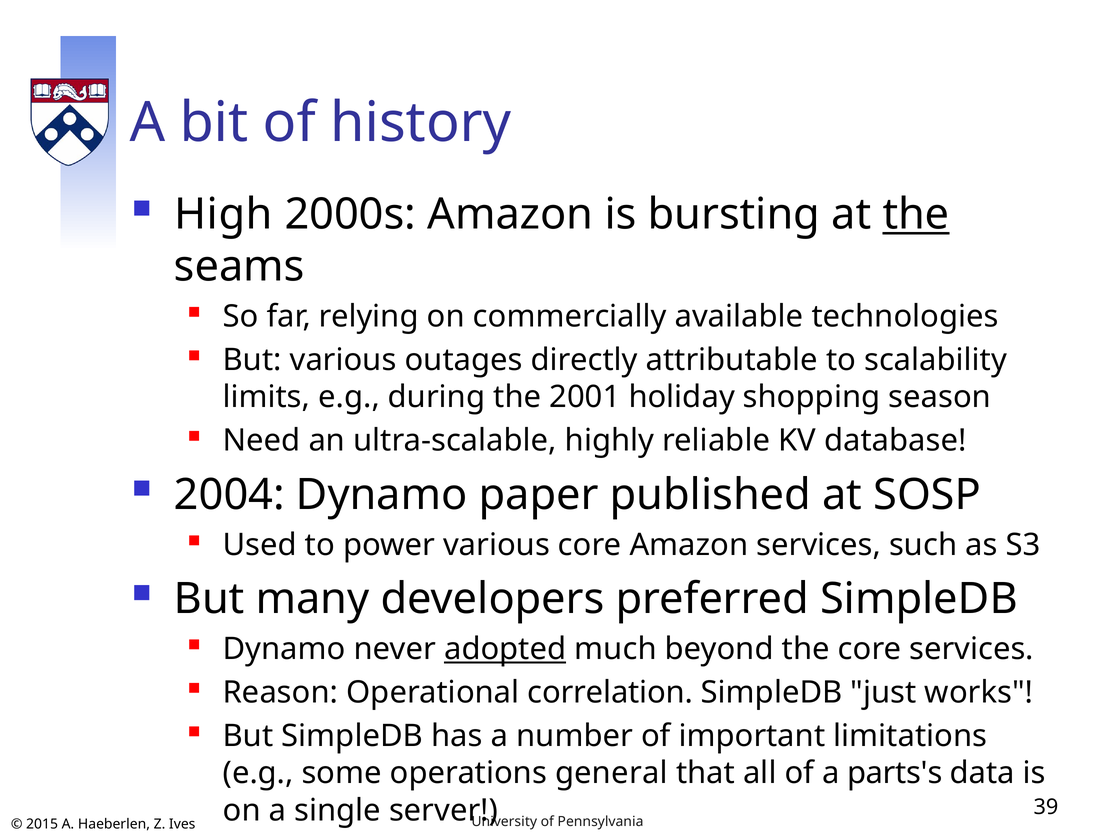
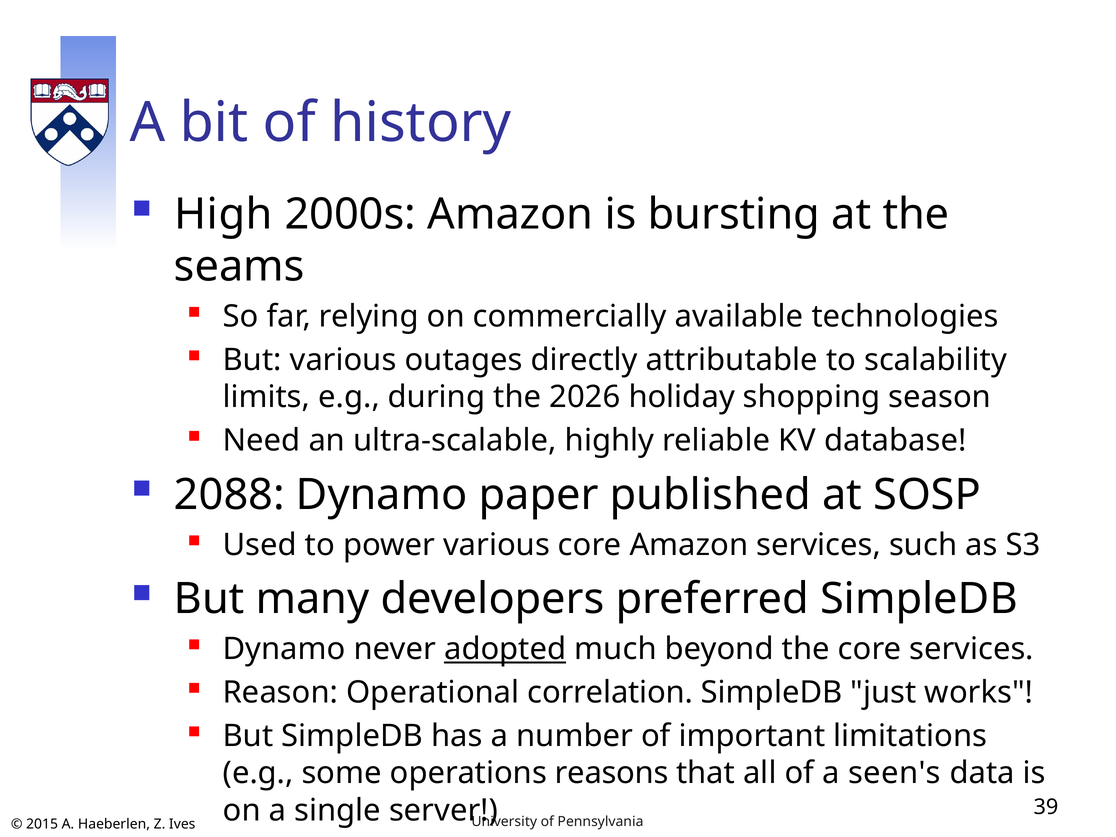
the at (916, 214) underline: present -> none
2001: 2001 -> 2026
2004: 2004 -> 2088
general: general -> reasons
parts's: parts's -> seen's
